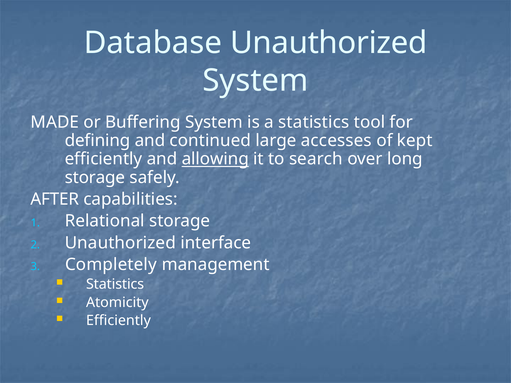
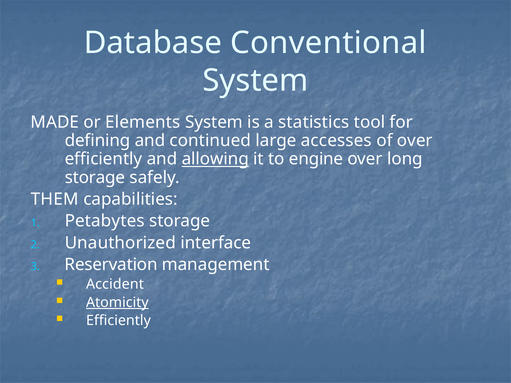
Database Unauthorized: Unauthorized -> Conventional
Buffering: Buffering -> Elements
of kept: kept -> over
search: search -> engine
AFTER: AFTER -> THEM
Relational: Relational -> Petabytes
Completely: Completely -> Reservation
Statistics at (115, 284): Statistics -> Accident
Atomicity underline: none -> present
